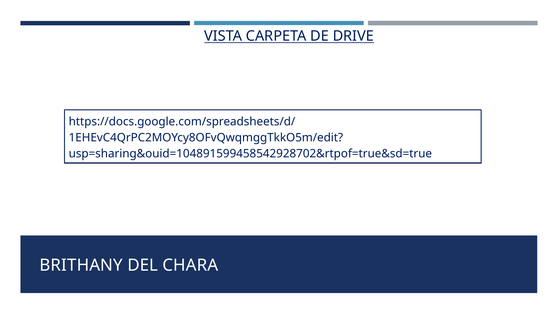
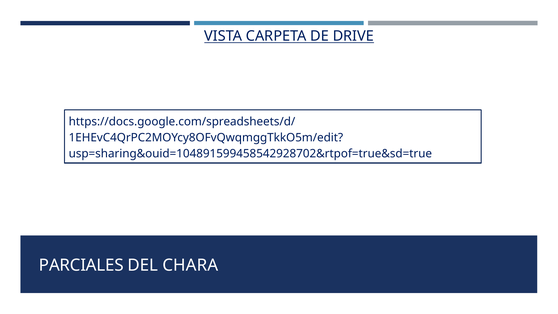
BRITHANY: BRITHANY -> PARCIALES
